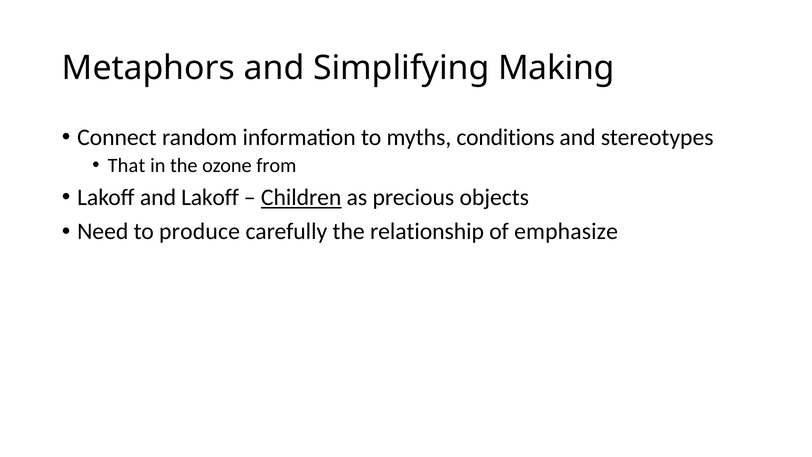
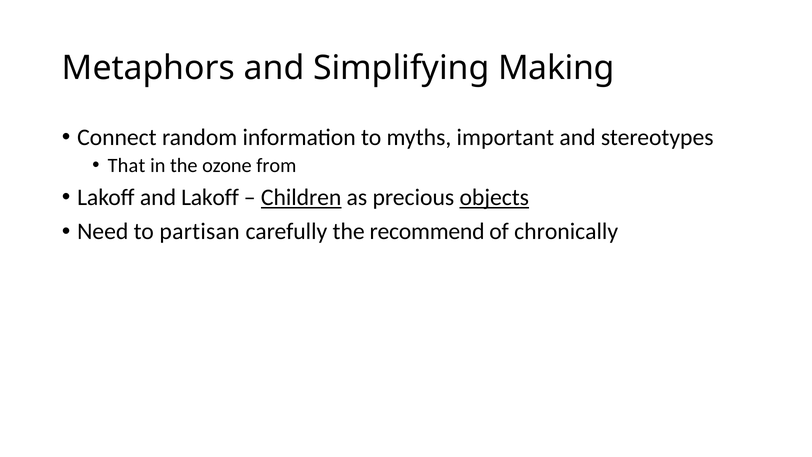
conditions: conditions -> important
objects underline: none -> present
produce: produce -> partisan
relationship: relationship -> recommend
emphasize: emphasize -> chronically
